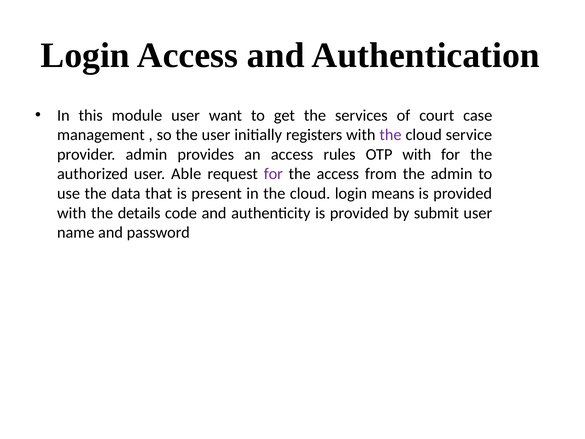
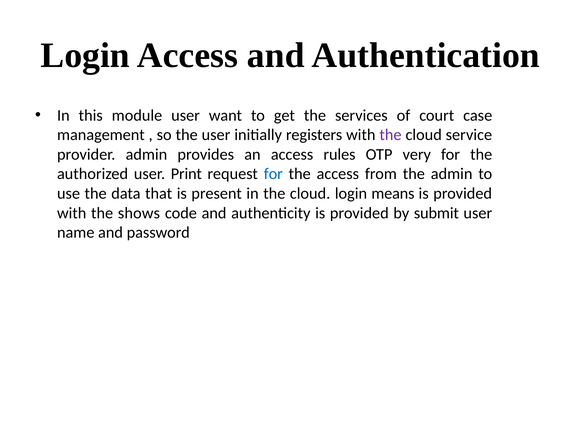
OTP with: with -> very
Able: Able -> Print
for at (273, 174) colour: purple -> blue
details: details -> shows
